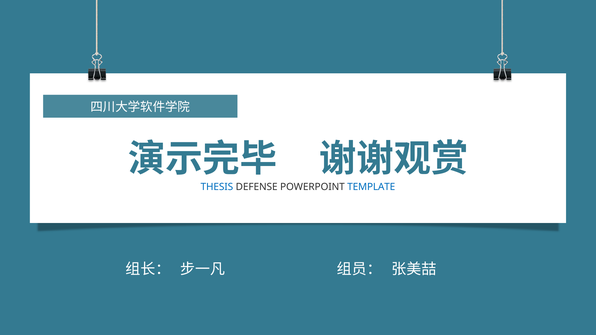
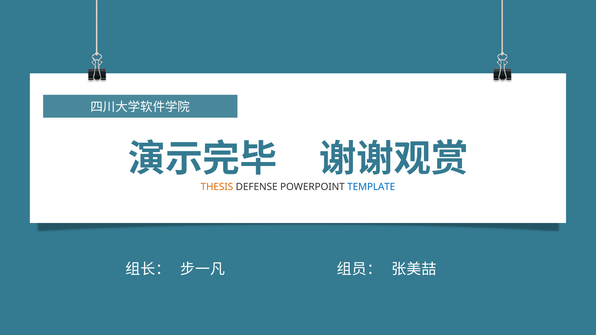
THESIS colour: blue -> orange
